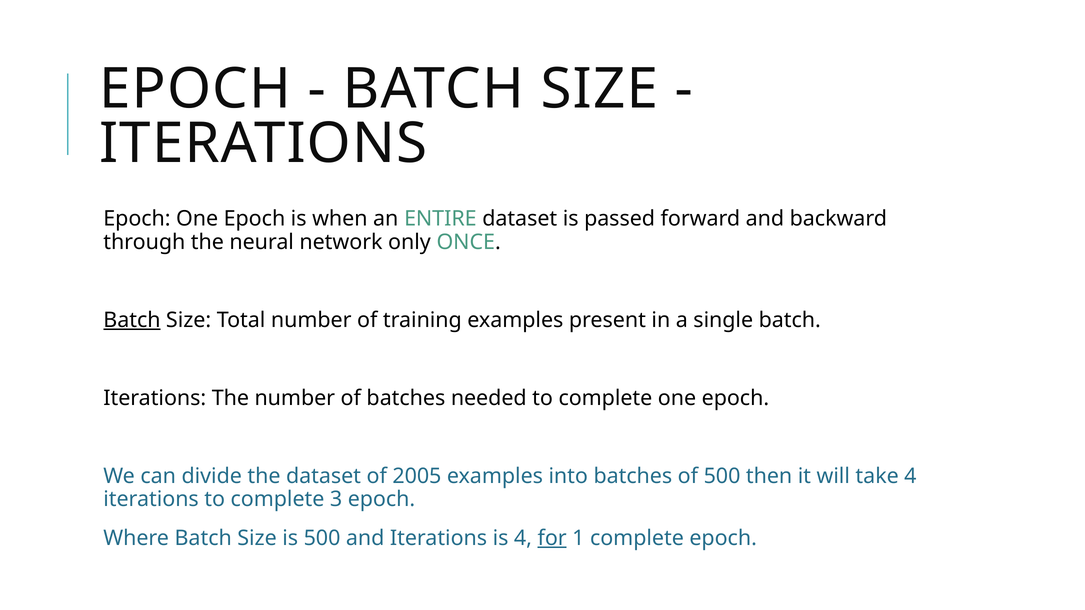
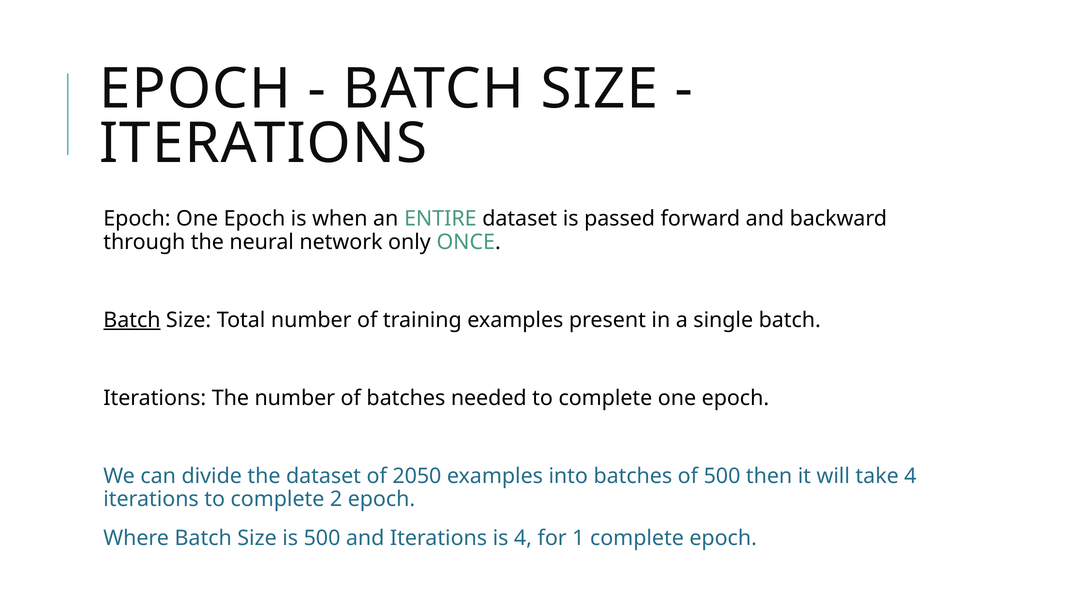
2005: 2005 -> 2050
3: 3 -> 2
for underline: present -> none
